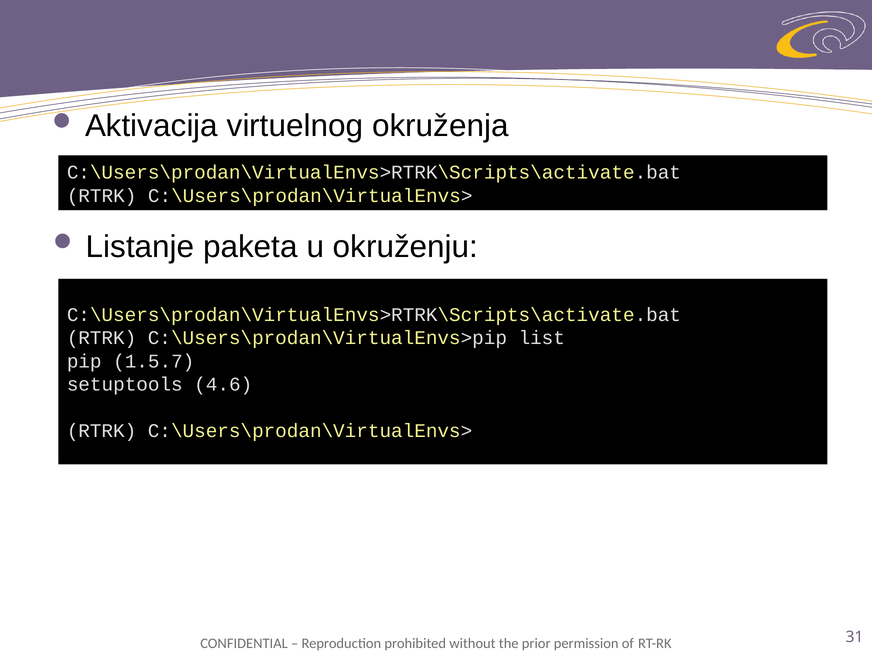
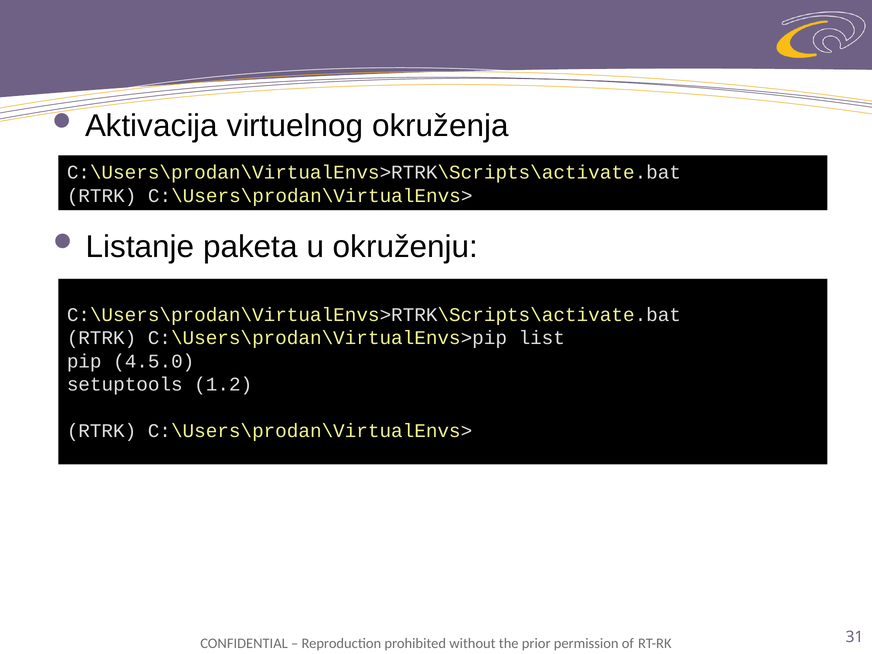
1.5.7: 1.5.7 -> 4.5.0
4.6: 4.6 -> 1.2
